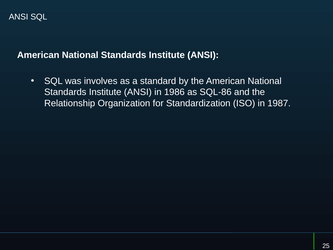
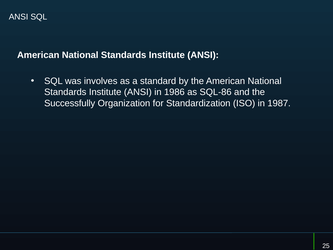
Relationship: Relationship -> Successfully
